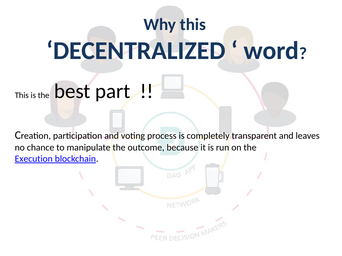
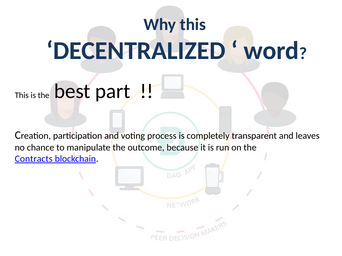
Execution: Execution -> Contracts
